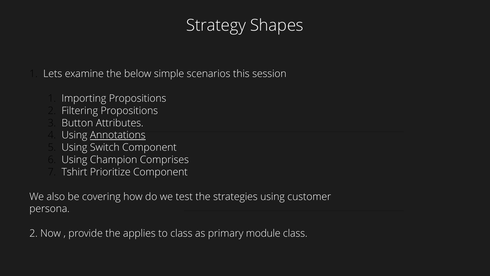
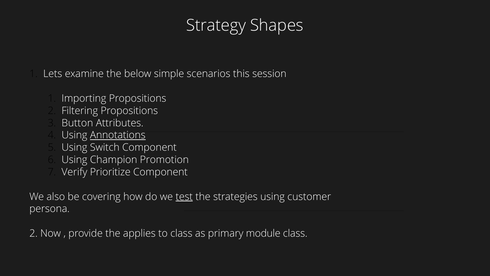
Comprises: Comprises -> Promotion
Tshirt: Tshirt -> Verify
test underline: none -> present
